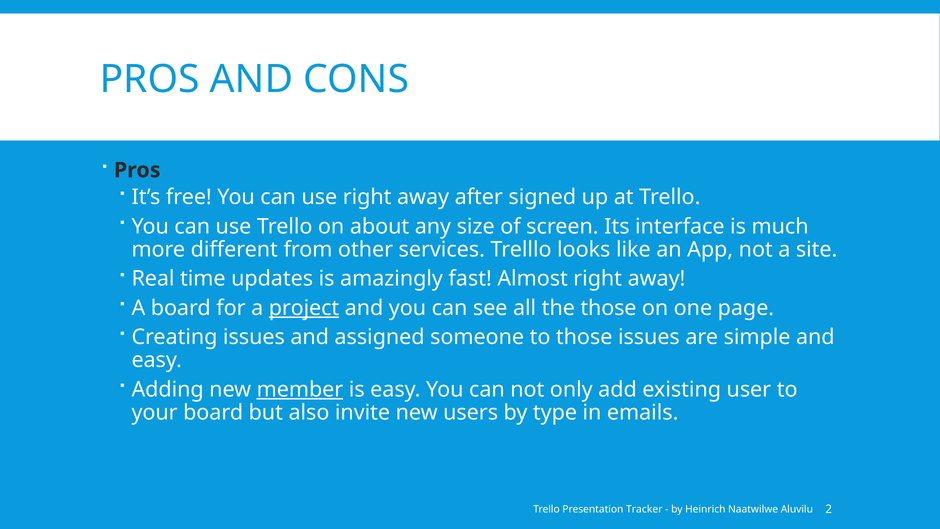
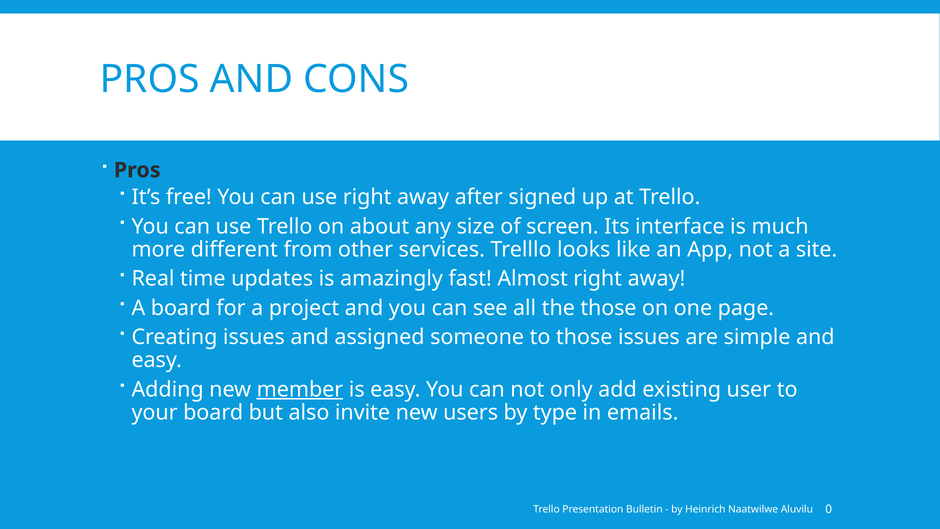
project underline: present -> none
Tracker: Tracker -> Bulletin
2: 2 -> 0
